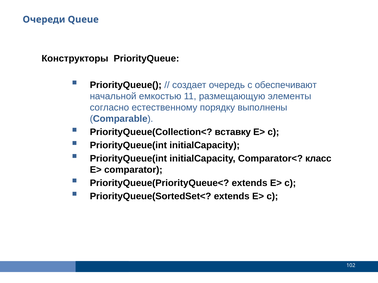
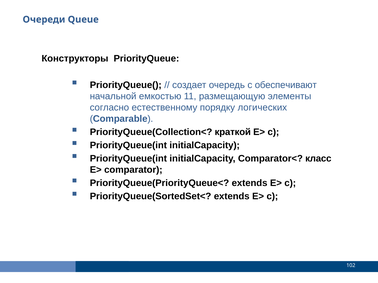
выполнены: выполнены -> логических
вставку: вставку -> краткой
